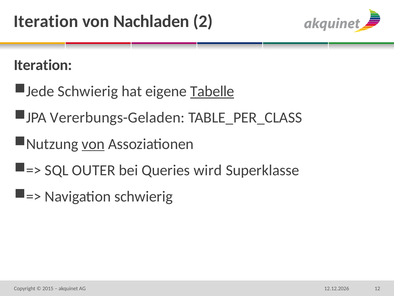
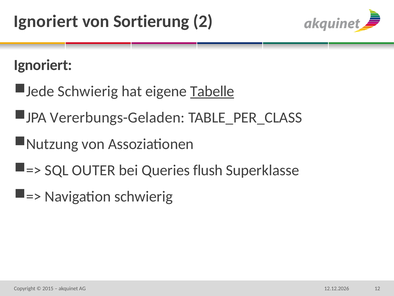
Iteration at (46, 21): Iteration -> Ignoriert
Nachladen: Nachladen -> Sortierung
Iteration at (43, 65): Iteration -> Ignoriert
von at (93, 144) underline: present -> none
wird: wird -> flush
